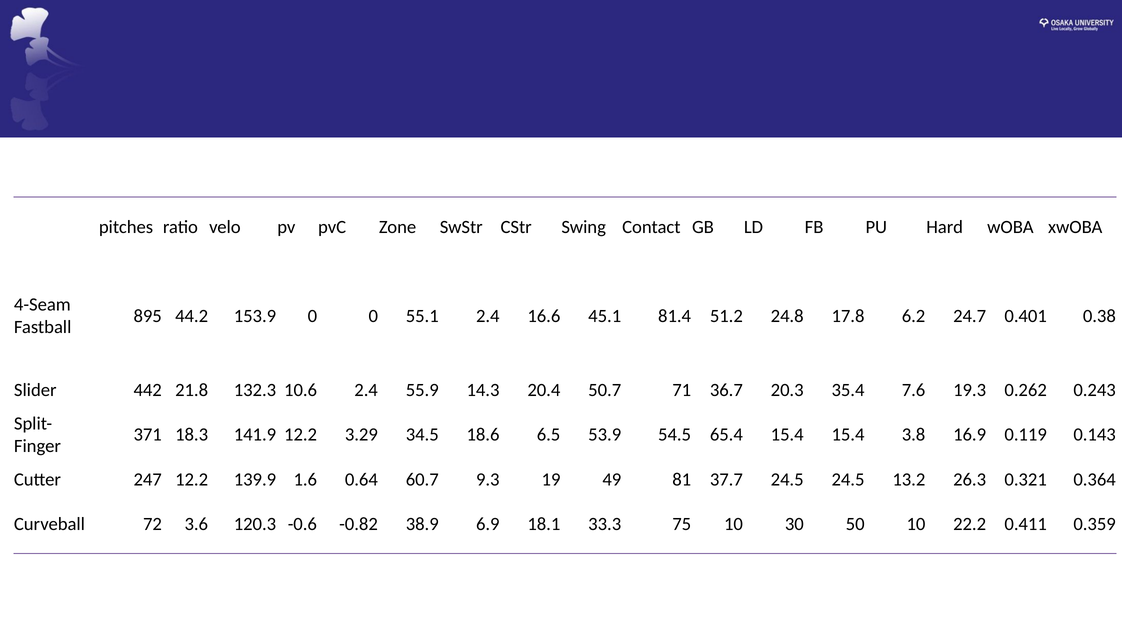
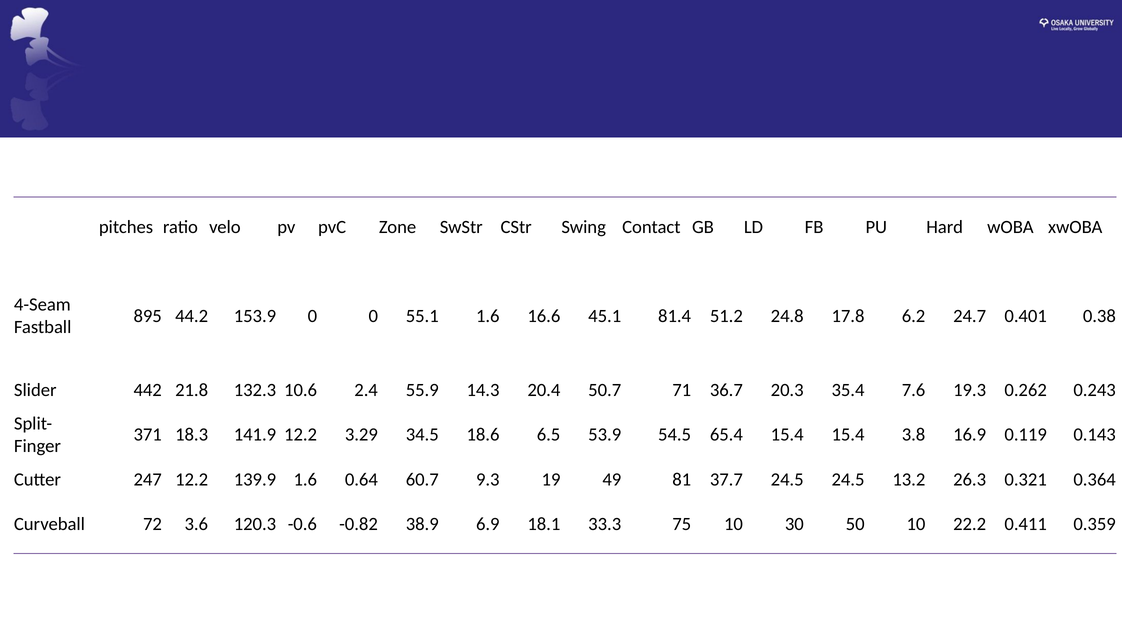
55.1 2.4: 2.4 -> 1.6
